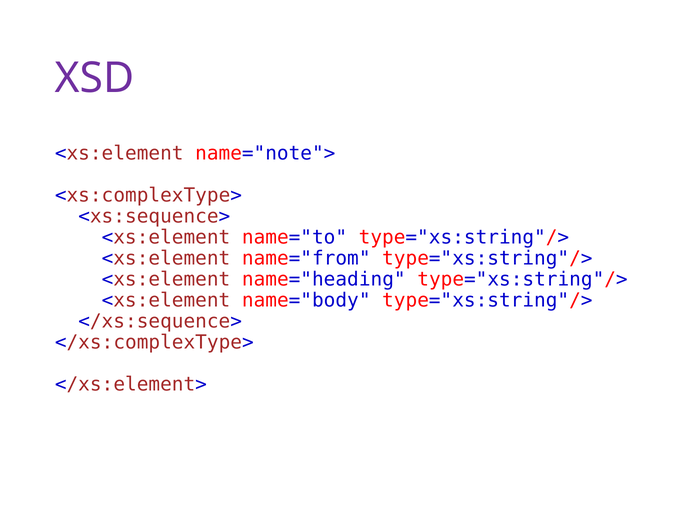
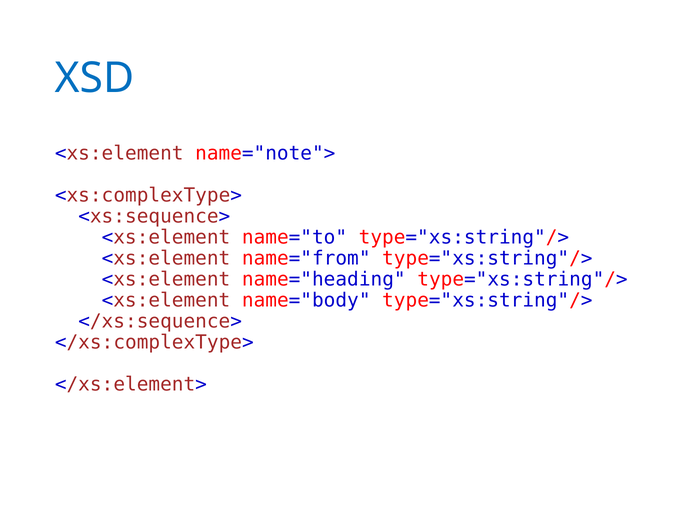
XSD colour: purple -> blue
